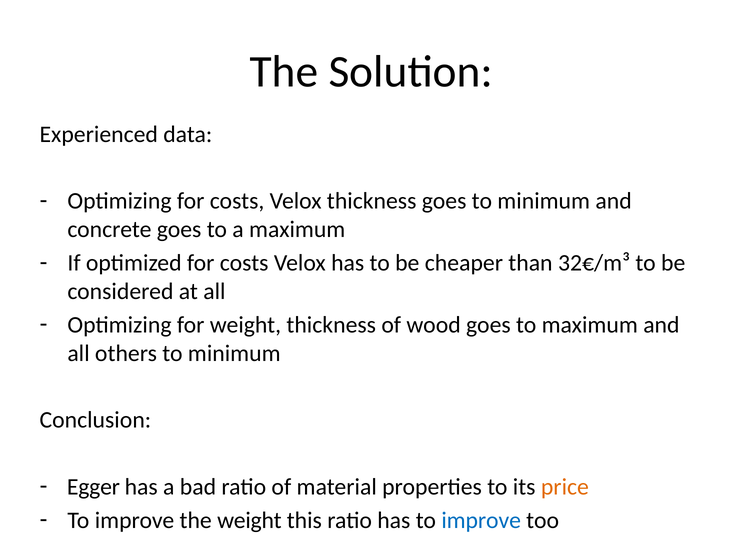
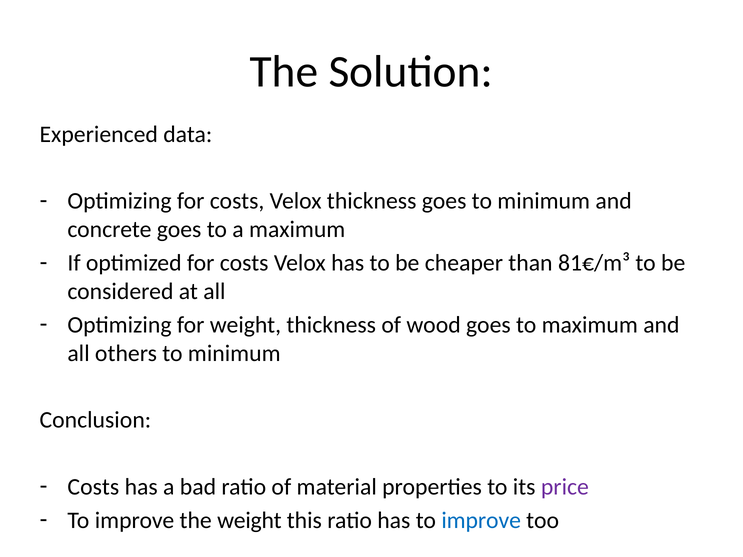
32€/m³: 32€/m³ -> 81€/m³
Egger at (93, 487): Egger -> Costs
price colour: orange -> purple
